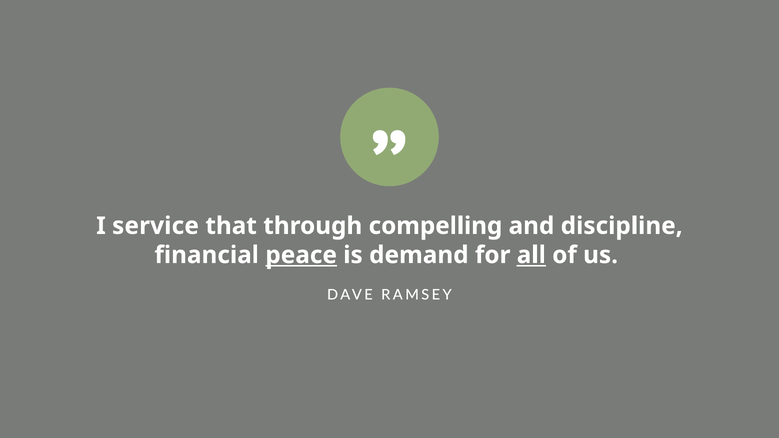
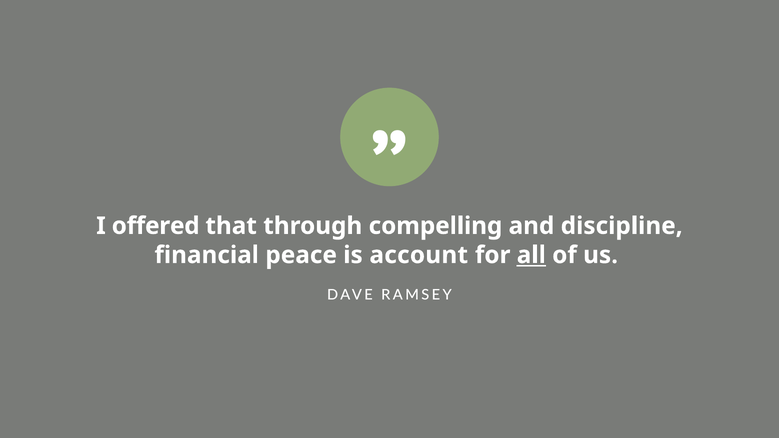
service: service -> offered
peace underline: present -> none
demand: demand -> account
